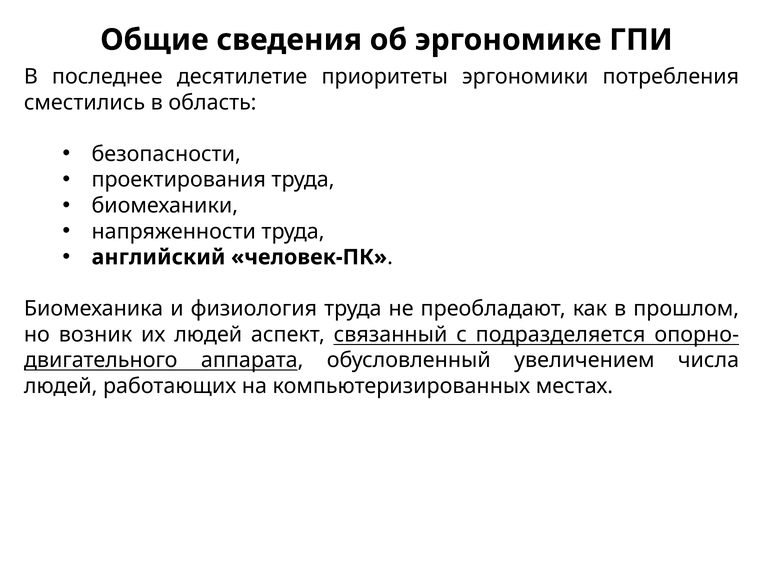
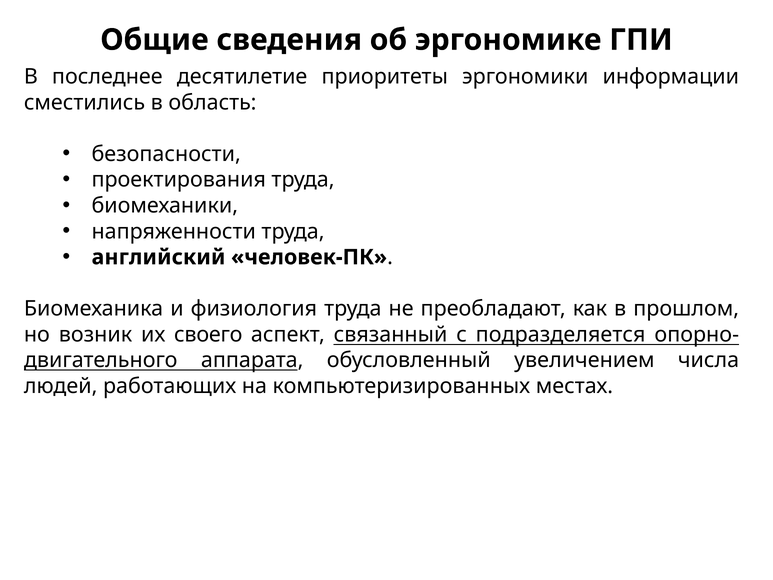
потребления: потребления -> информации
их людей: людей -> своего
